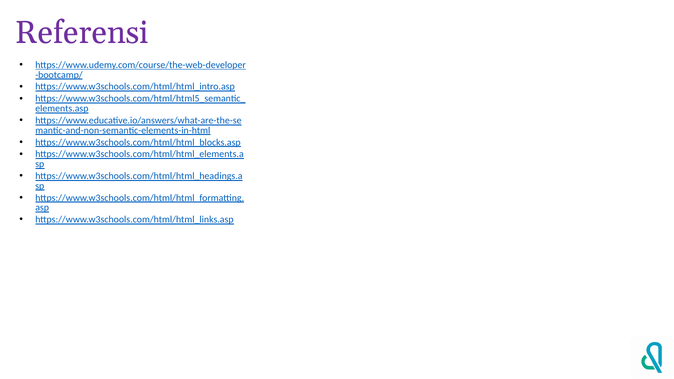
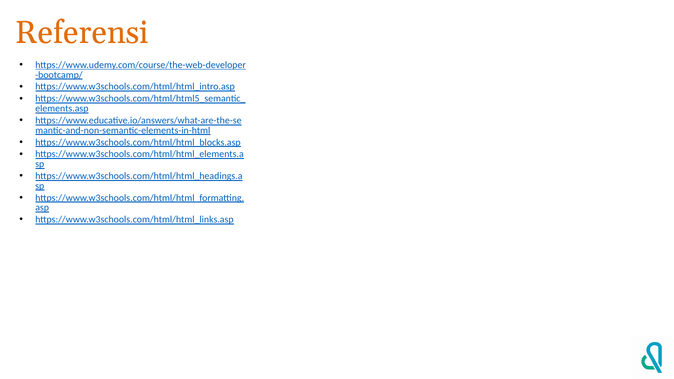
Referensi colour: purple -> orange
